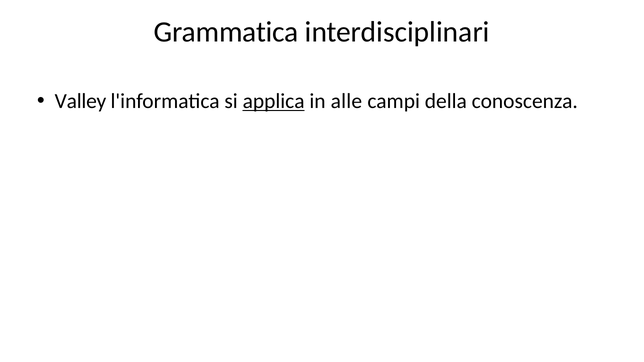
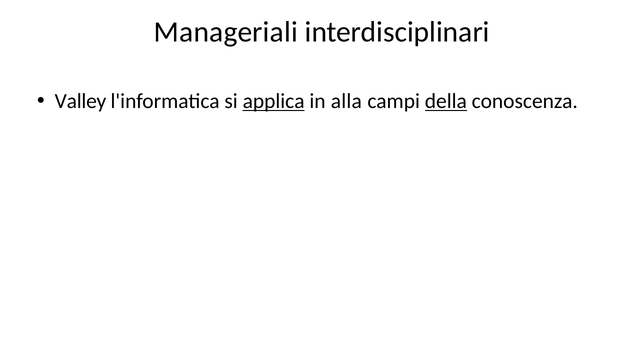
Grammatica: Grammatica -> Manageriali
alle: alle -> alla
della underline: none -> present
